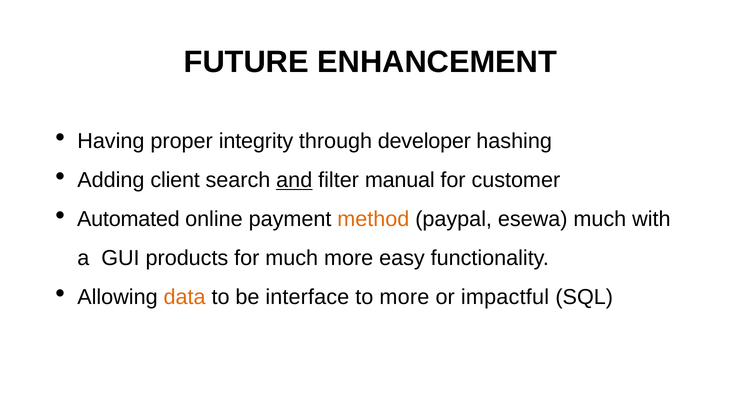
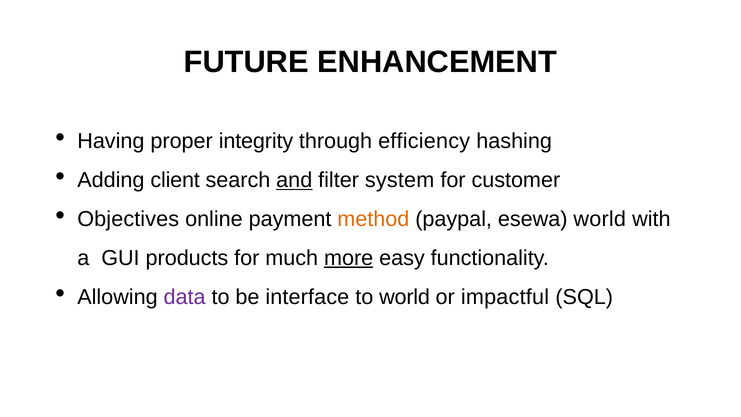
developer: developer -> efficiency
manual: manual -> system
Automated: Automated -> Objectives
esewa much: much -> world
more at (349, 258) underline: none -> present
data colour: orange -> purple
to more: more -> world
